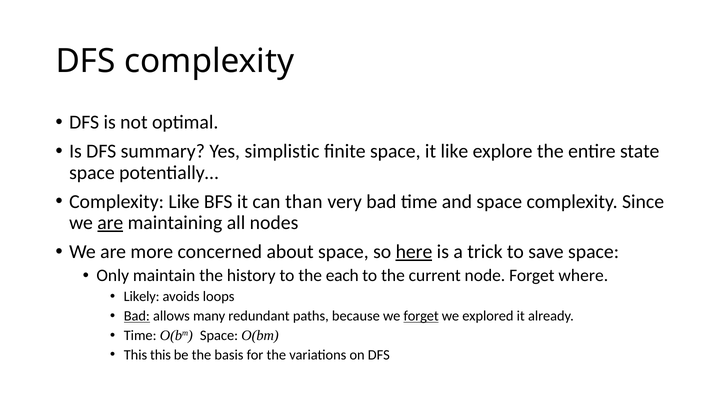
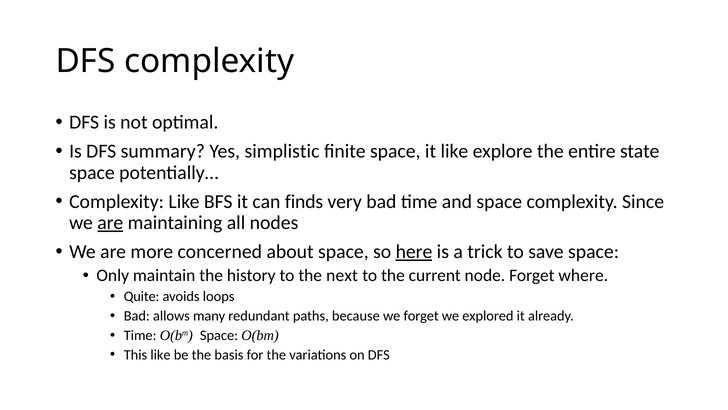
than: than -> finds
each: each -> next
Likely: Likely -> Quite
Bad at (137, 316) underline: present -> none
forget at (421, 316) underline: present -> none
This this: this -> like
